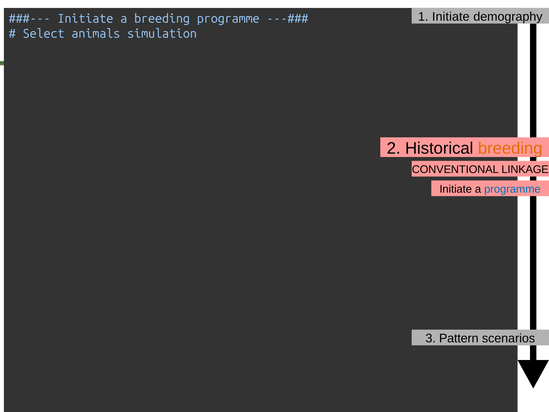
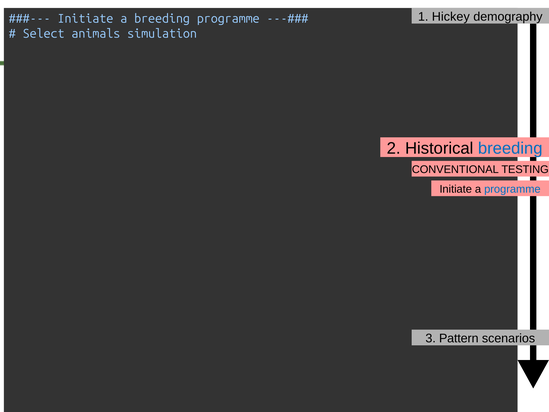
1 Initiate: Initiate -> Hickey
breeding at (510, 148) colour: orange -> blue
LINKAGE: LINKAGE -> TESTING
